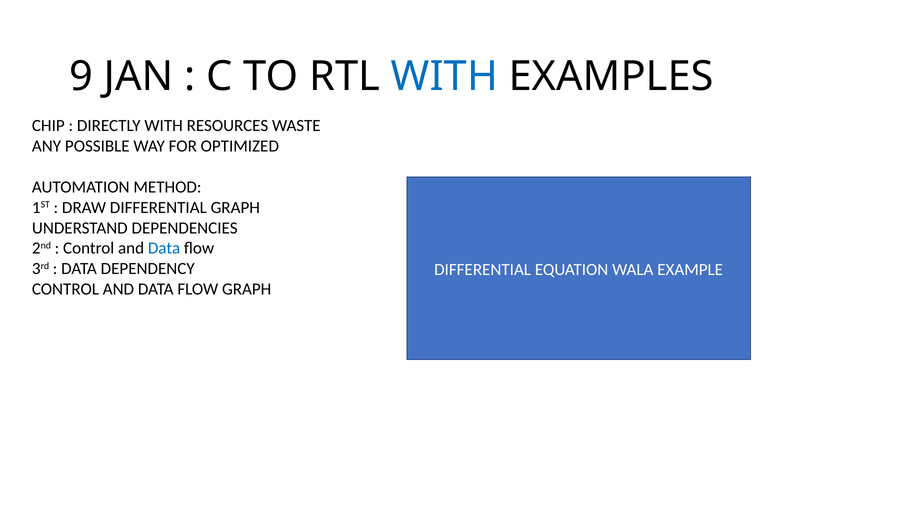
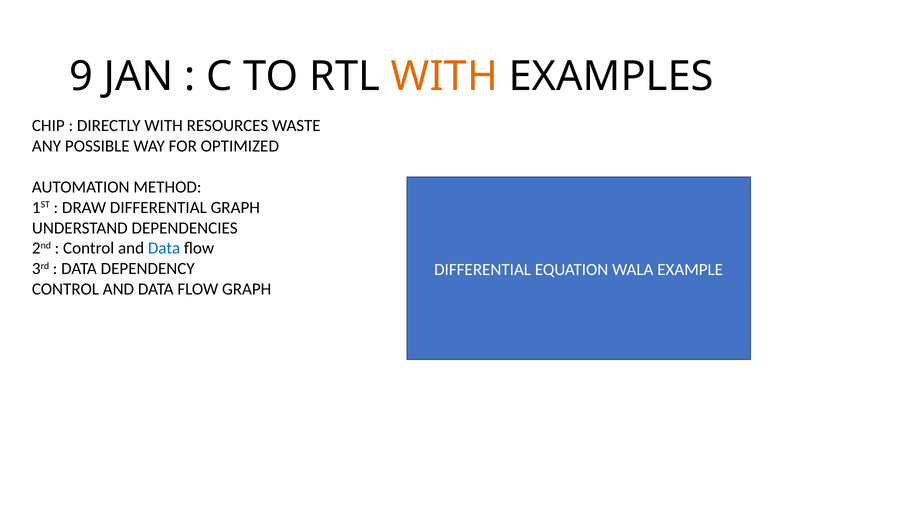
WITH at (444, 76) colour: blue -> orange
